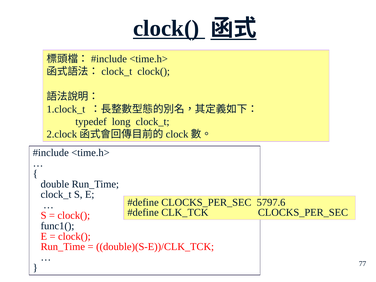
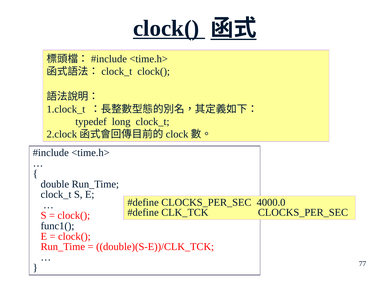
5797.6: 5797.6 -> 4000.0
